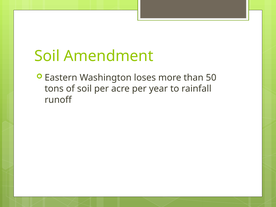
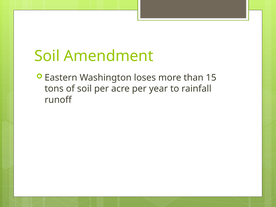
50: 50 -> 15
